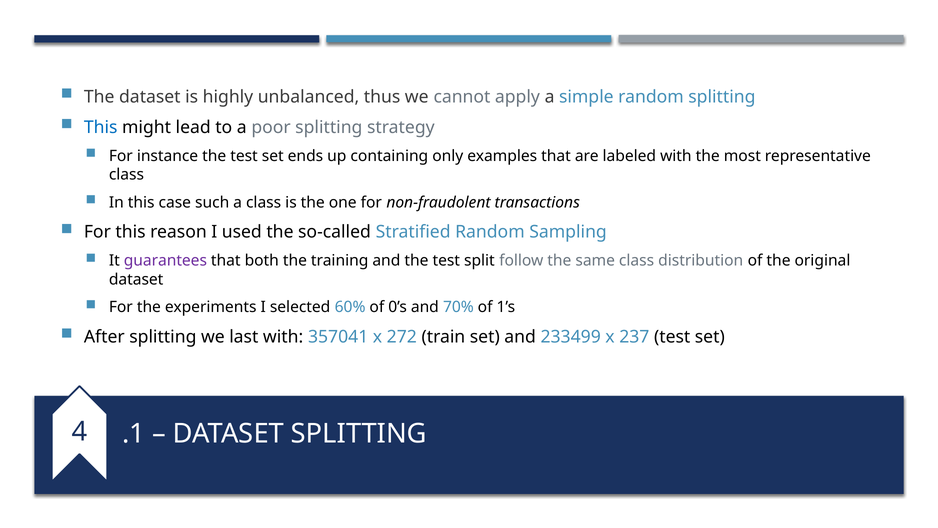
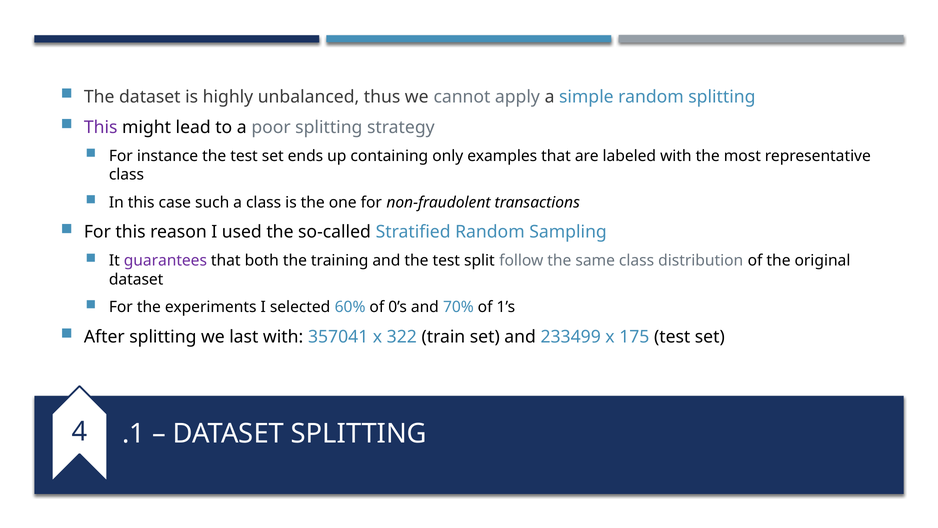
This at (101, 127) colour: blue -> purple
272: 272 -> 322
237: 237 -> 175
